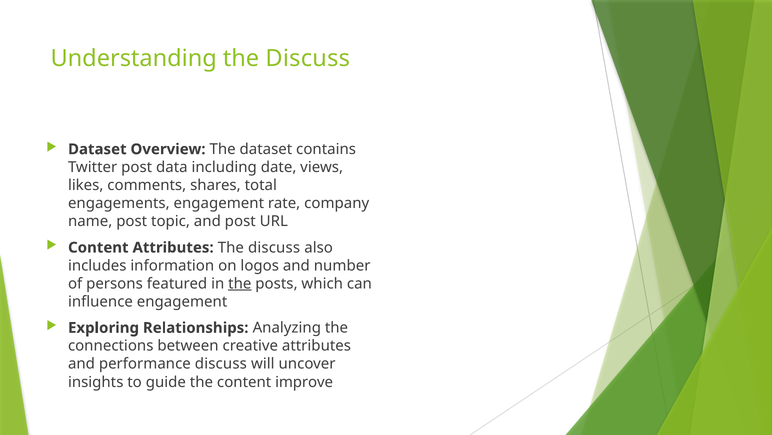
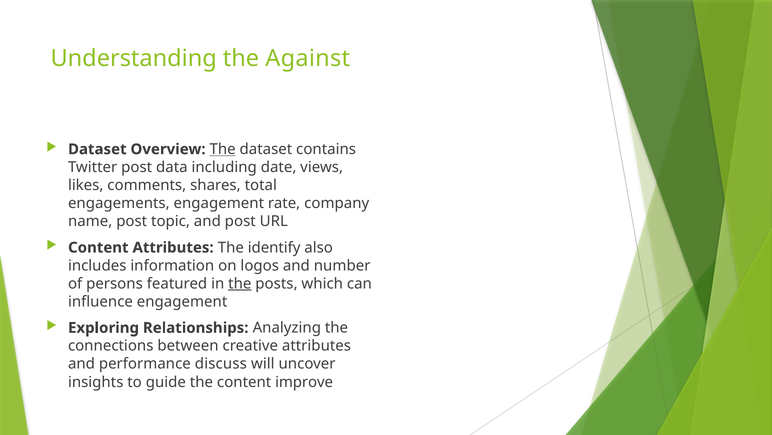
Understanding the Discuss: Discuss -> Against
The at (223, 149) underline: none -> present
Attributes The discuss: discuss -> identify
